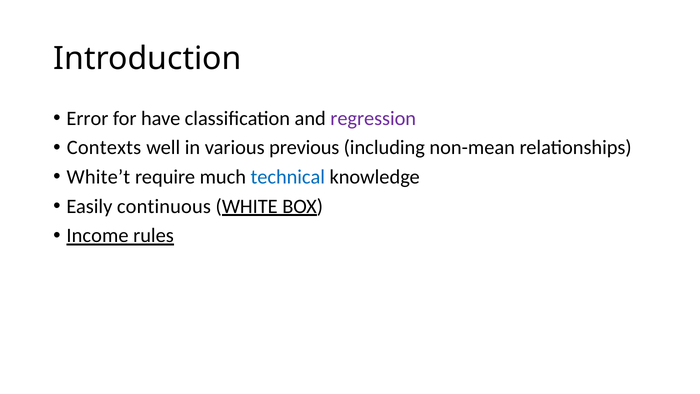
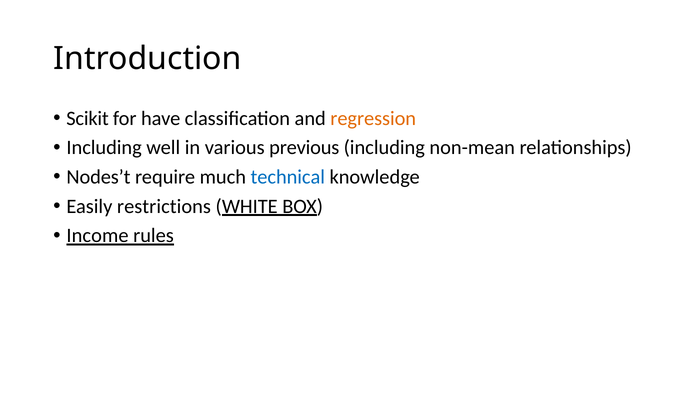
Error: Error -> Scikit
regression colour: purple -> orange
Contexts at (104, 148): Contexts -> Including
White’t: White’t -> Nodes’t
continuous: continuous -> restrictions
